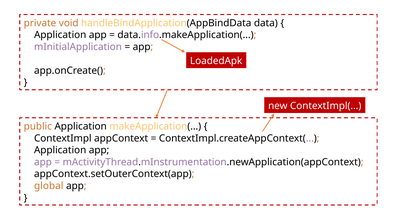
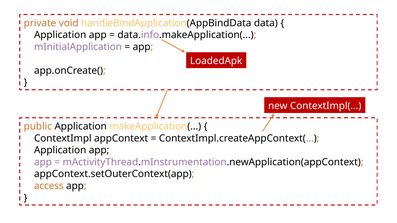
global: global -> access
